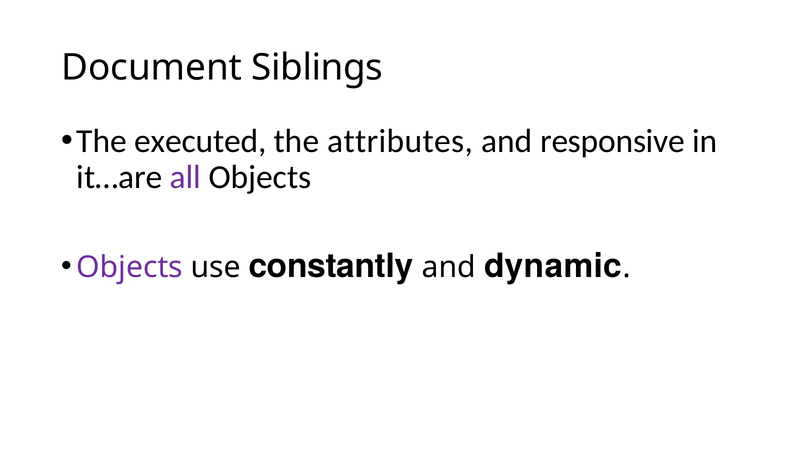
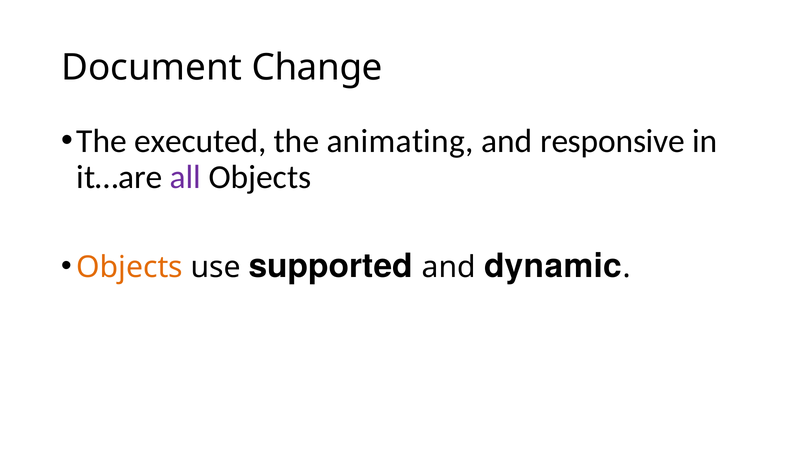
Siblings: Siblings -> Change
attributes: attributes -> animating
Objects at (130, 268) colour: purple -> orange
constantly: constantly -> supported
